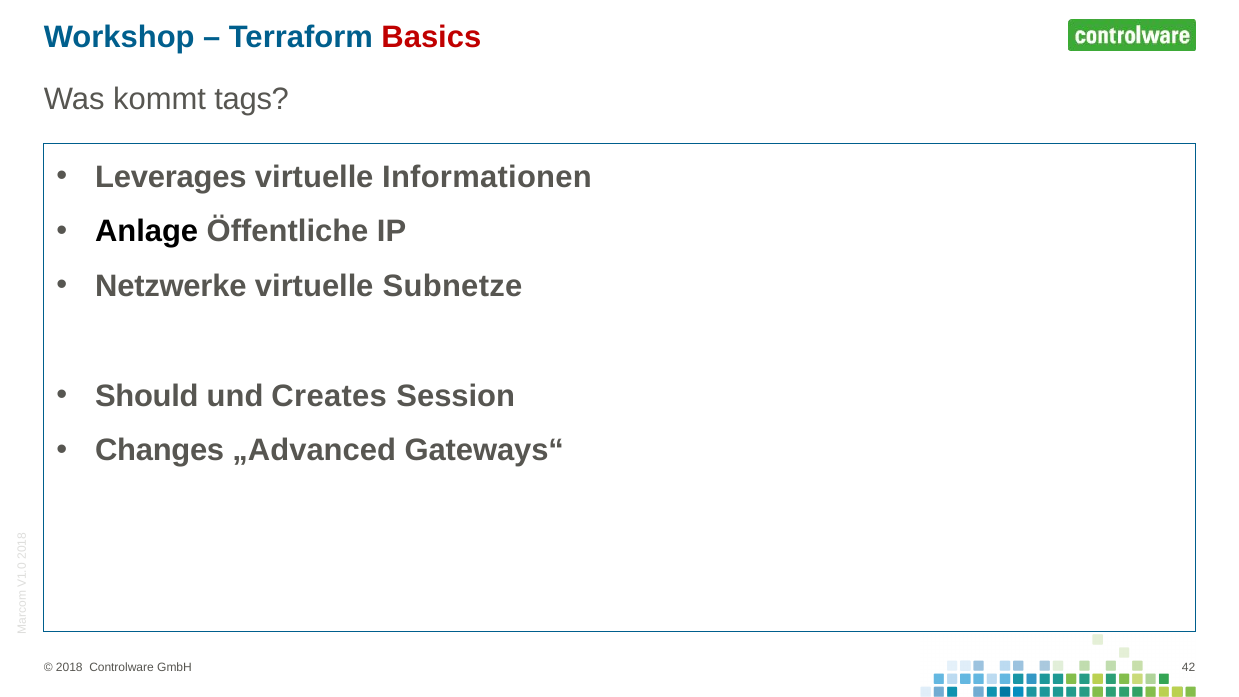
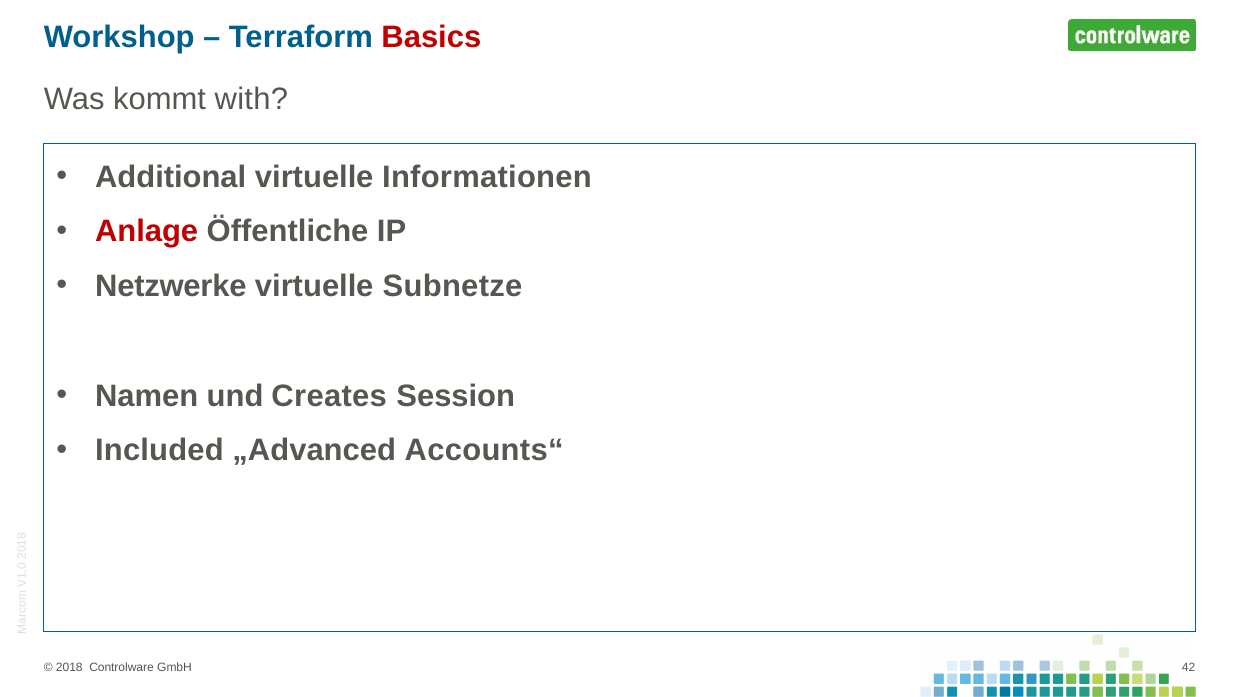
tags: tags -> with
Leverages: Leverages -> Additional
Anlage colour: black -> red
Should: Should -> Namen
Changes: Changes -> Included
Gateways“: Gateways“ -> Accounts“
